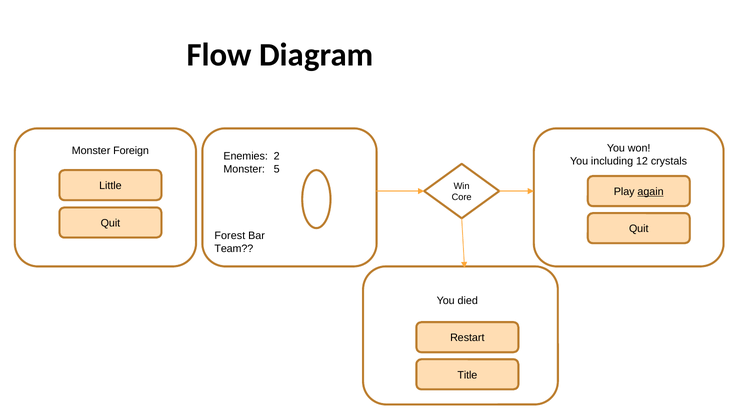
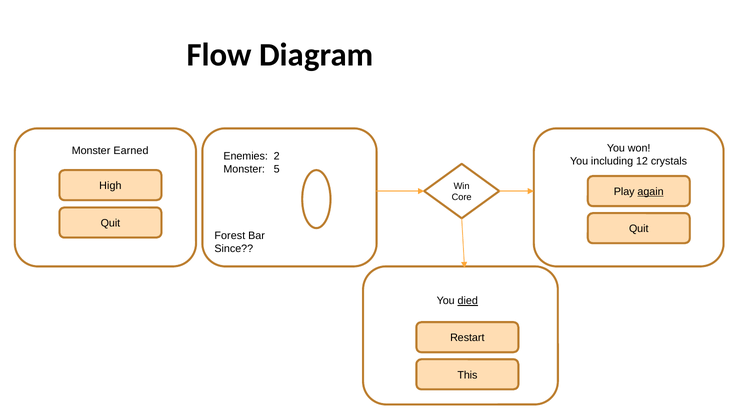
Foreign: Foreign -> Earned
Little: Little -> High
Team: Team -> Since
died underline: none -> present
Title: Title -> This
